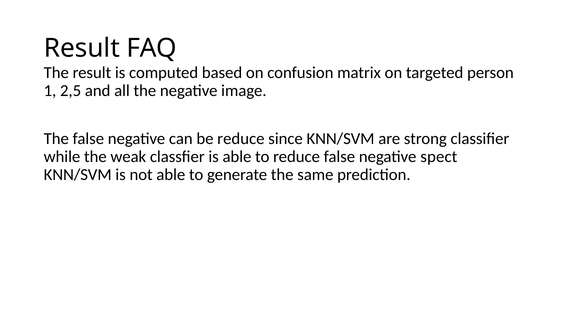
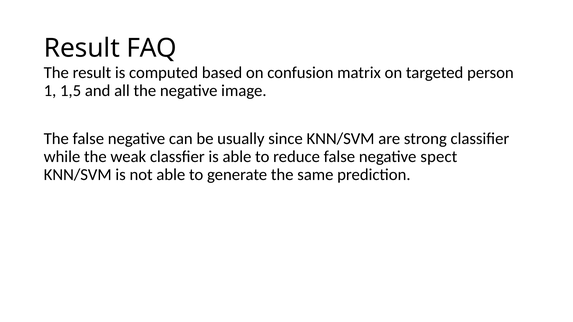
2,5: 2,5 -> 1,5
be reduce: reduce -> usually
